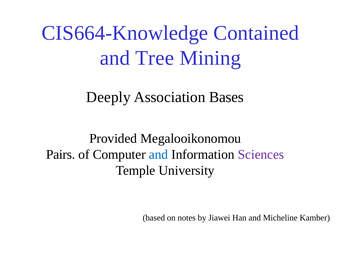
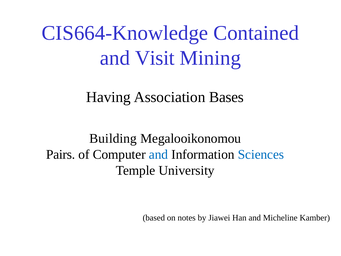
Tree: Tree -> Visit
Deeply: Deeply -> Having
Provided: Provided -> Building
Sciences colour: purple -> blue
